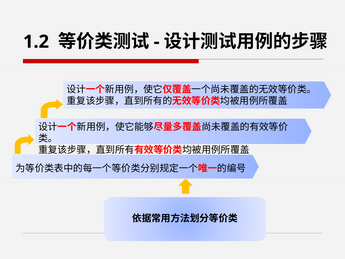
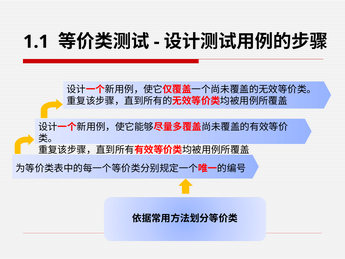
1.2: 1.2 -> 1.1
